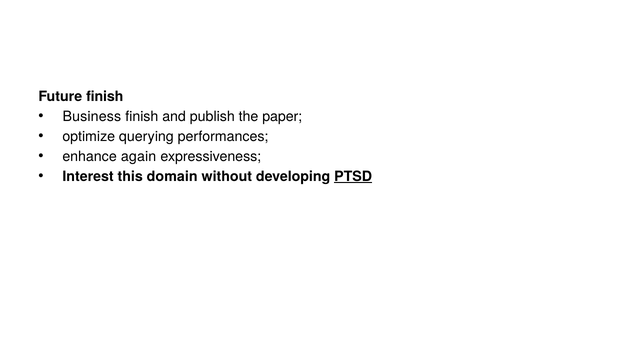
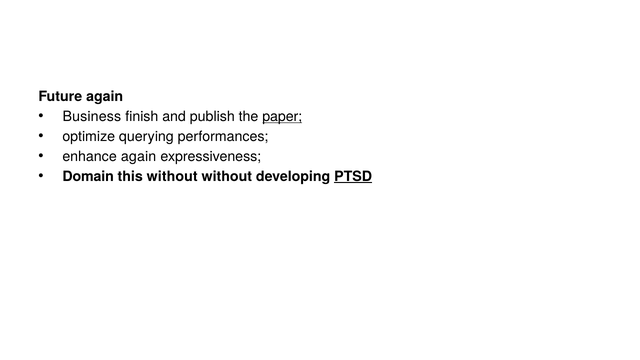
Future finish: finish -> again
paper underline: none -> present
Interest: Interest -> Domain
this domain: domain -> without
